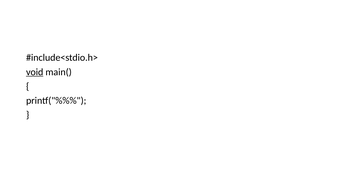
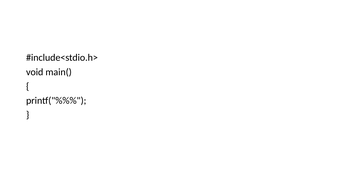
void underline: present -> none
